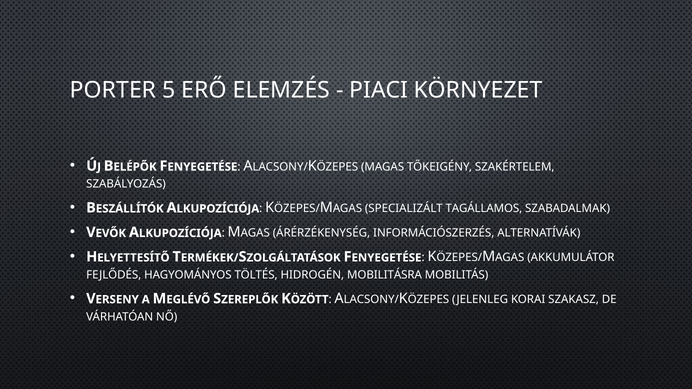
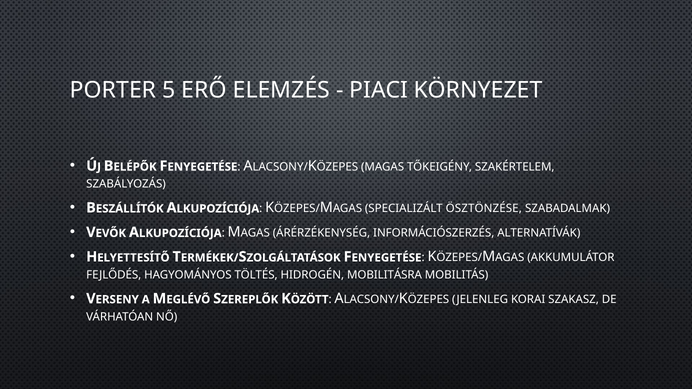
TAGÁLLAMOS: TAGÁLLAMOS -> ÖSZTÖNZÉSE
